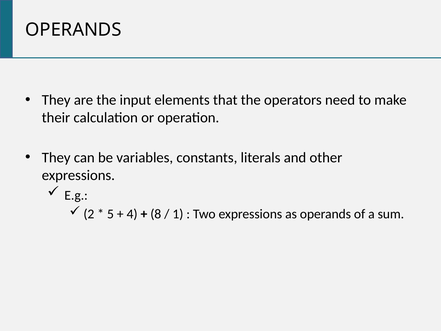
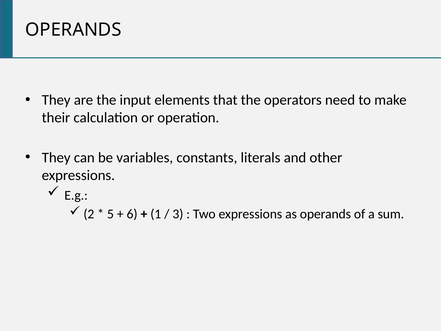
4: 4 -> 6
8: 8 -> 1
1: 1 -> 3
